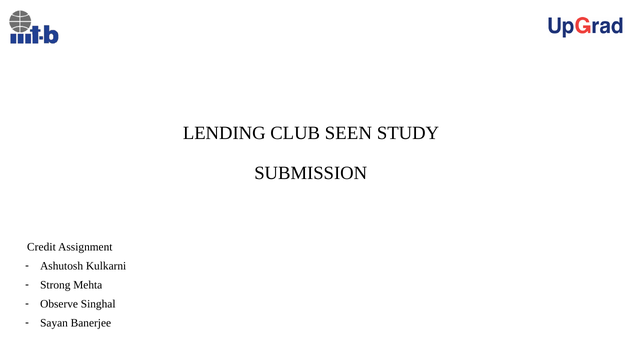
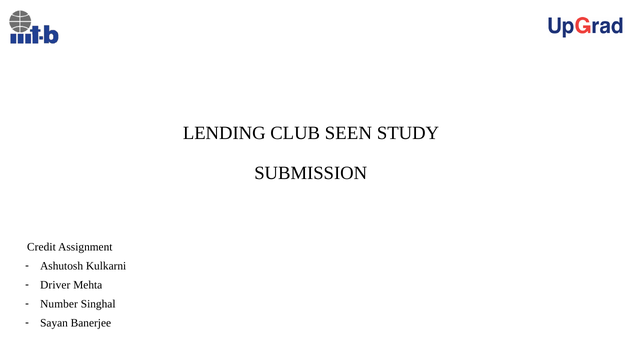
Strong: Strong -> Driver
Observe: Observe -> Number
